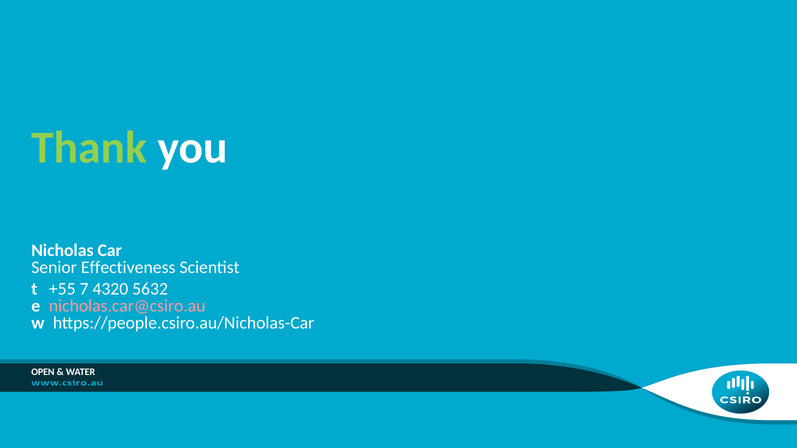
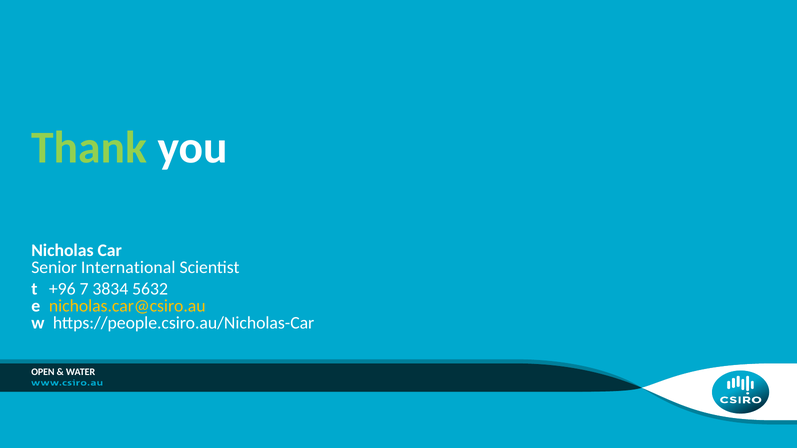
Effectiveness: Effectiveness -> International
+55: +55 -> +96
4320: 4320 -> 3834
nicholas.car@csiro.au colour: pink -> yellow
